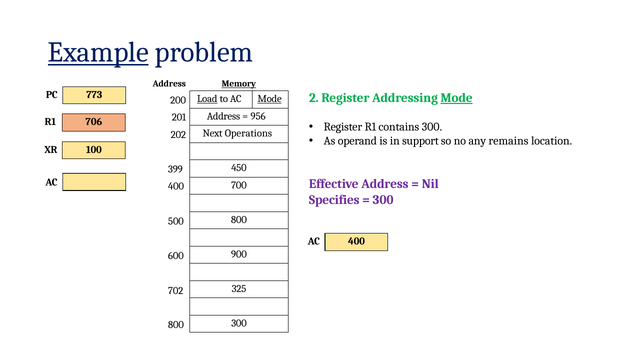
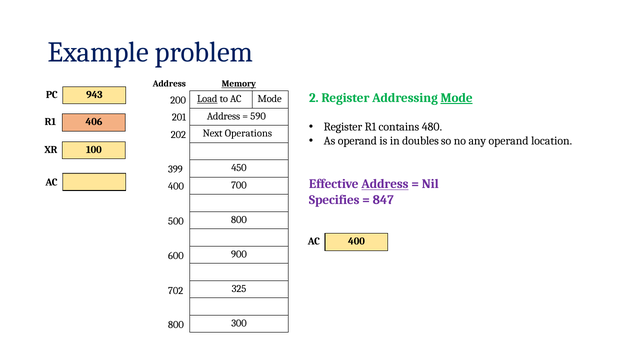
Example underline: present -> none
773: 773 -> 943
Mode at (270, 99) underline: present -> none
956: 956 -> 590
706: 706 -> 406
contains 300: 300 -> 480
support: support -> doubles
any remains: remains -> operand
Address at (385, 184) underline: none -> present
300 at (383, 200): 300 -> 847
